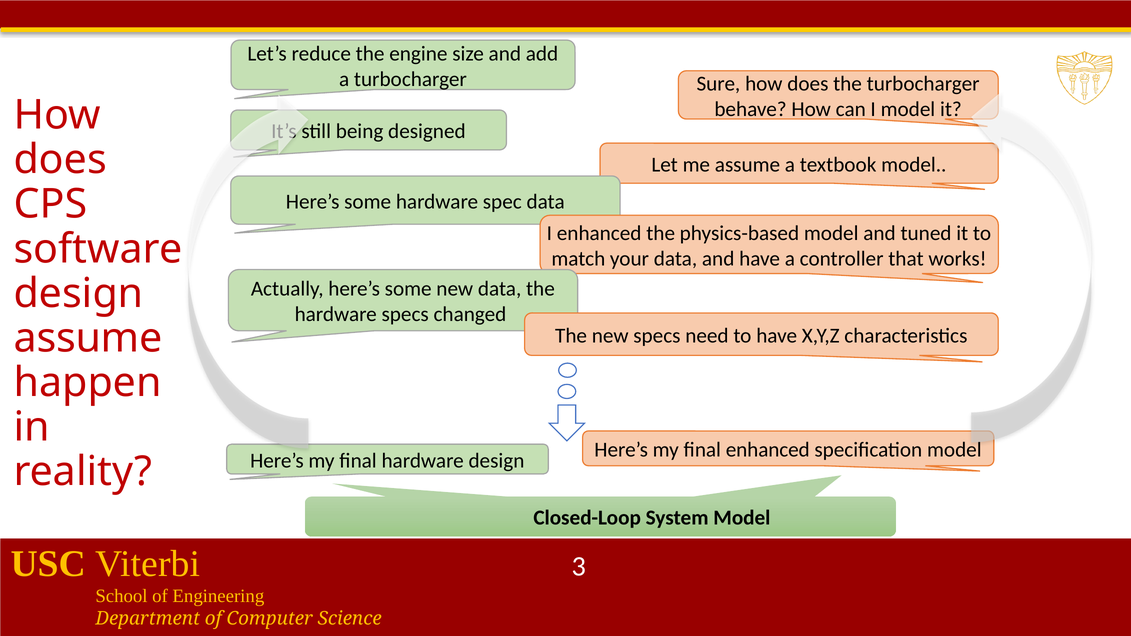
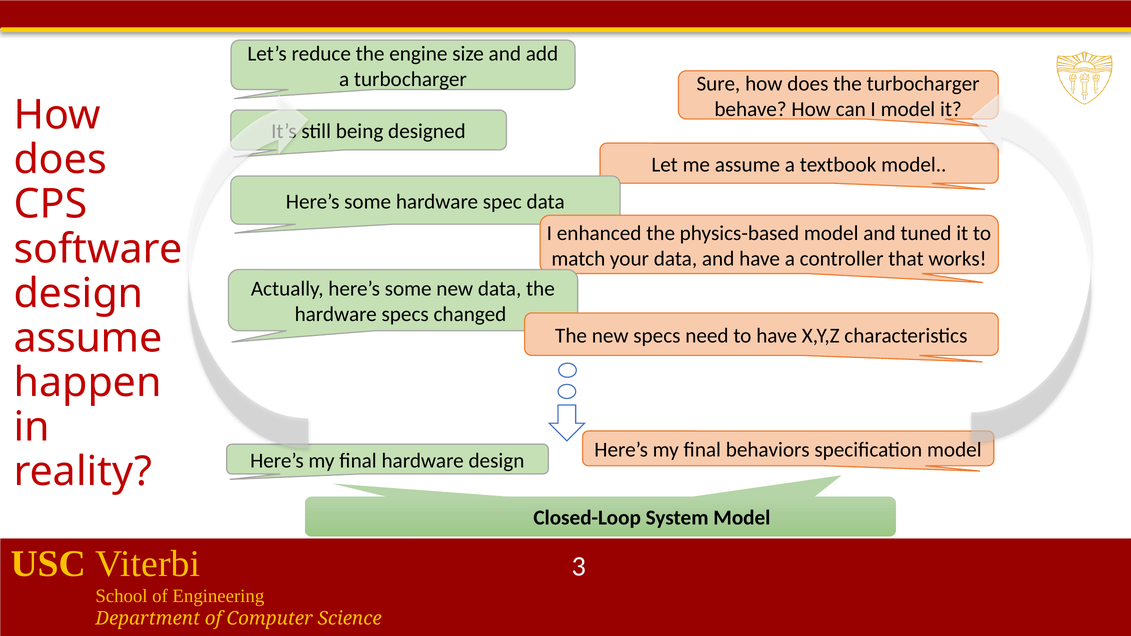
final enhanced: enhanced -> behaviors
